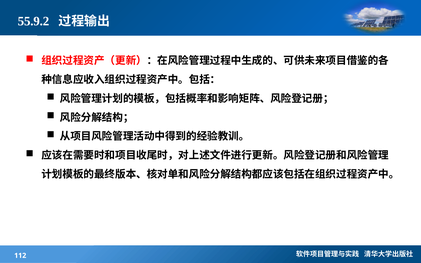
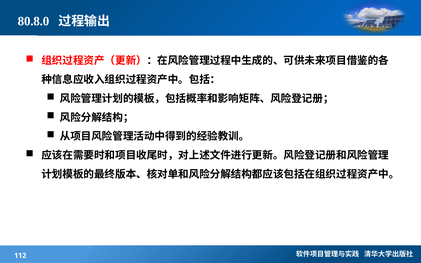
55.9.2: 55.9.2 -> 80.8.0
